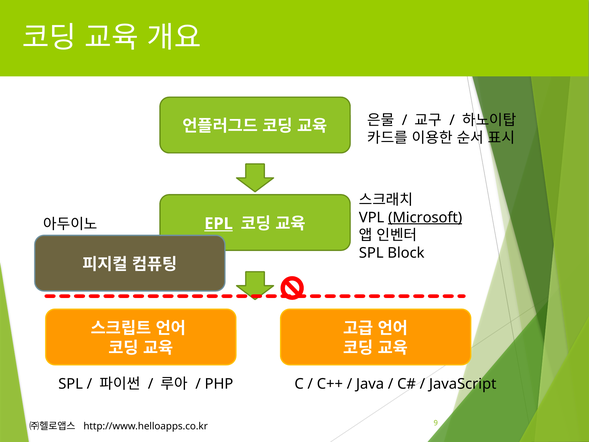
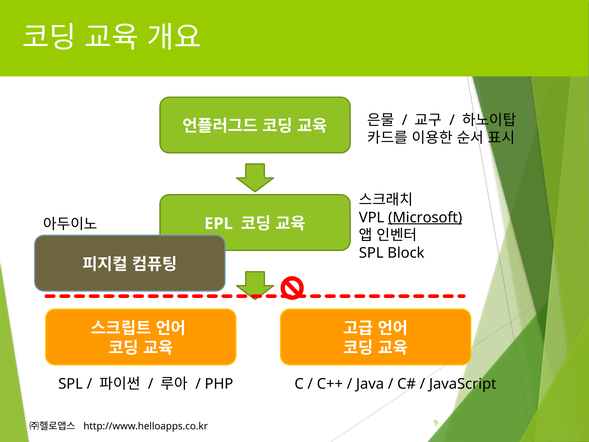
EPL underline: present -> none
